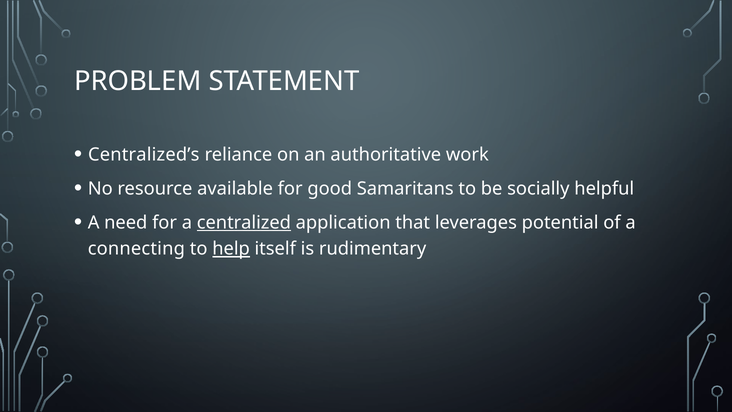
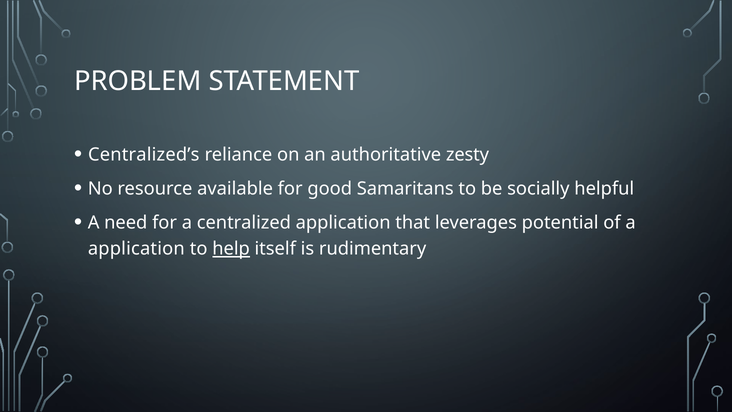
work: work -> zesty
centralized underline: present -> none
connecting at (136, 249): connecting -> application
